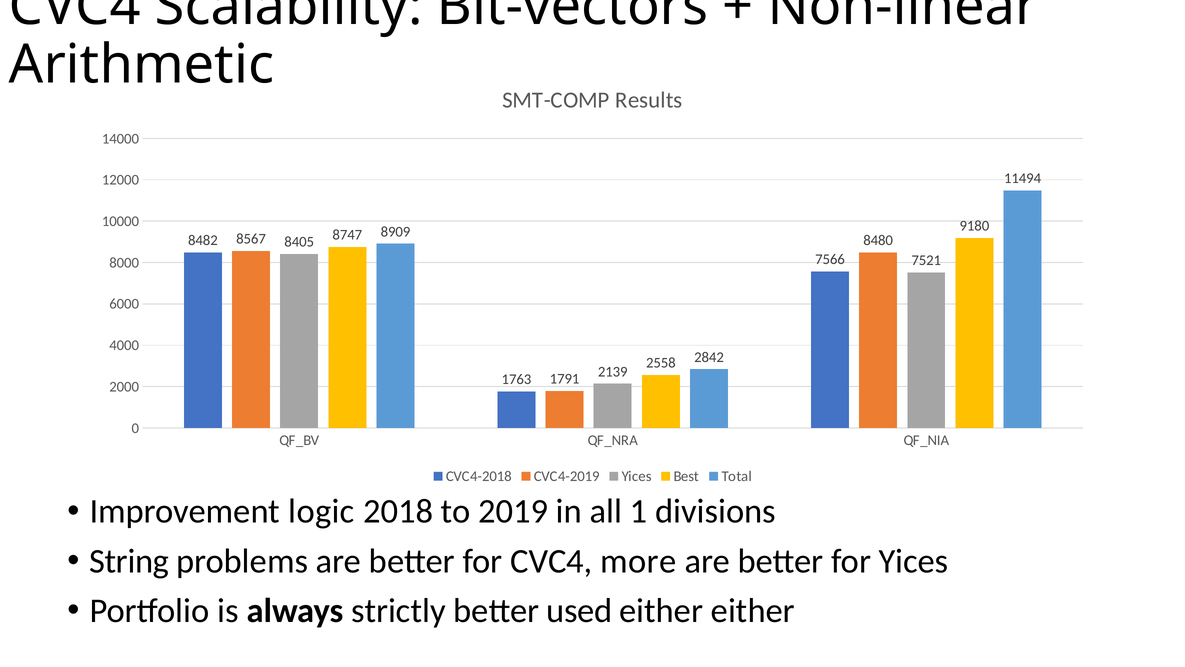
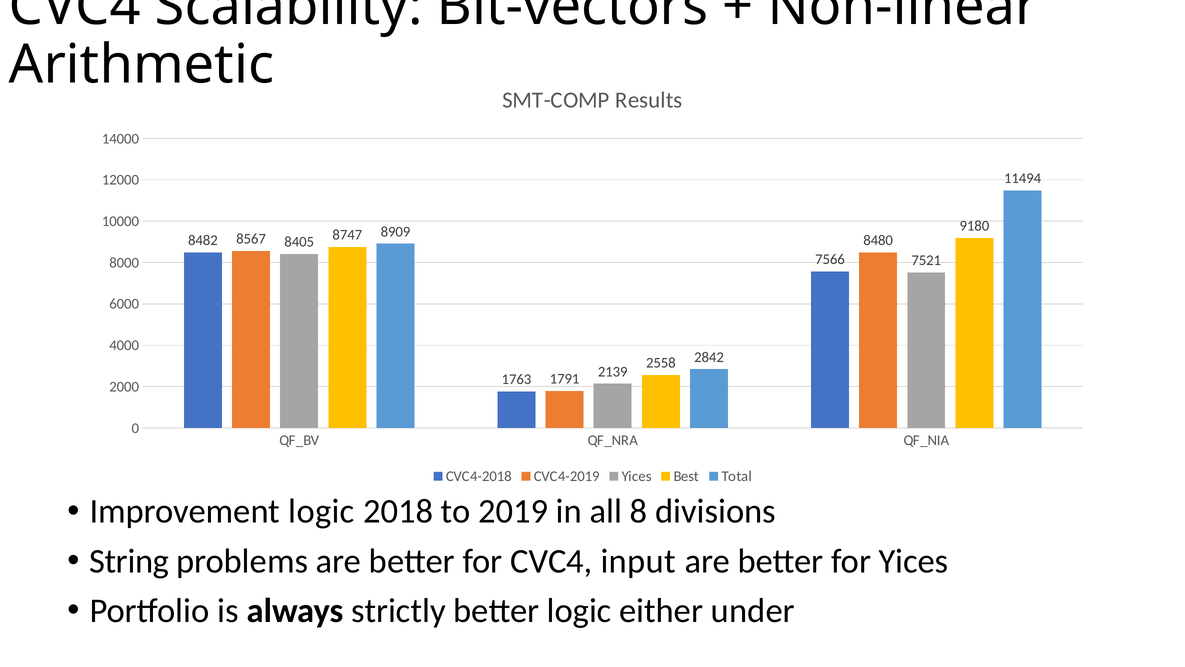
1: 1 -> 8
more: more -> input
better used: used -> logic
either either: either -> under
